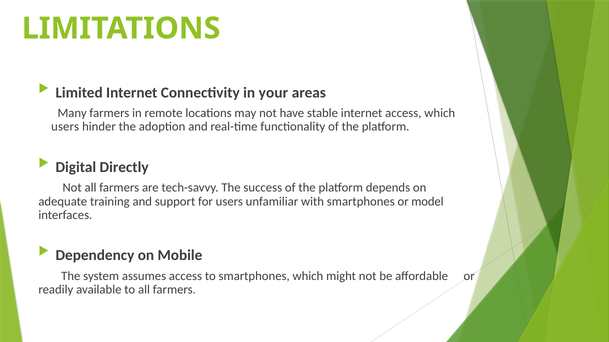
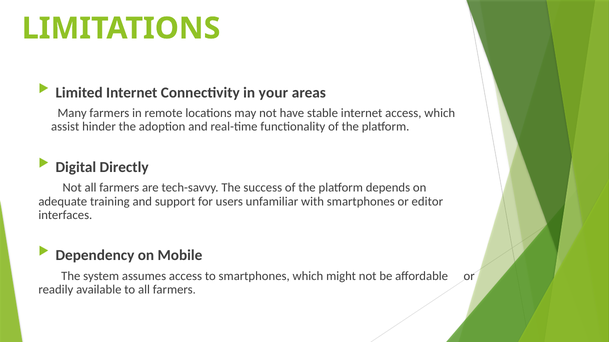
users at (65, 127): users -> assist
model: model -> editor
